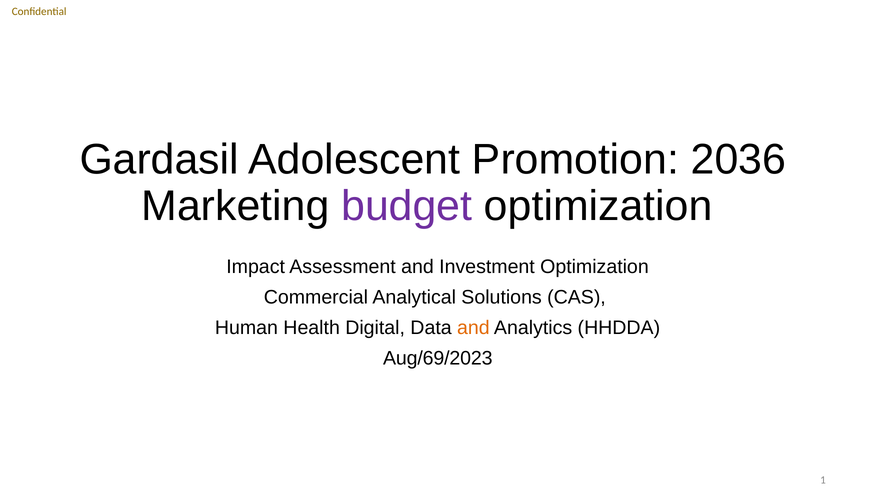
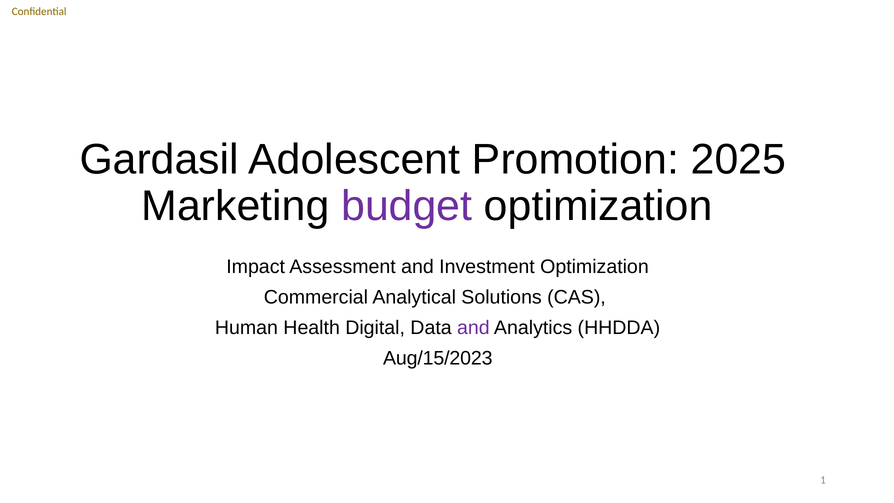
2036: 2036 -> 2025
and at (473, 328) colour: orange -> purple
Aug/69/2023: Aug/69/2023 -> Aug/15/2023
